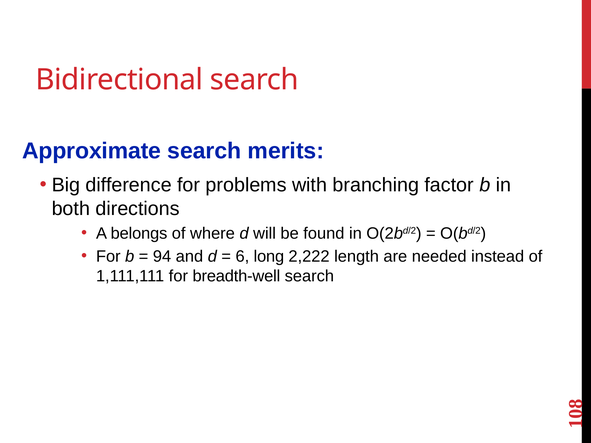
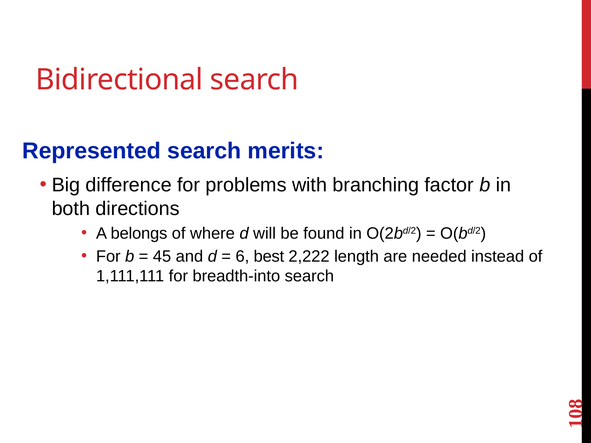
Approximate: Approximate -> Represented
94: 94 -> 45
long: long -> best
breadth-well: breadth-well -> breadth-into
